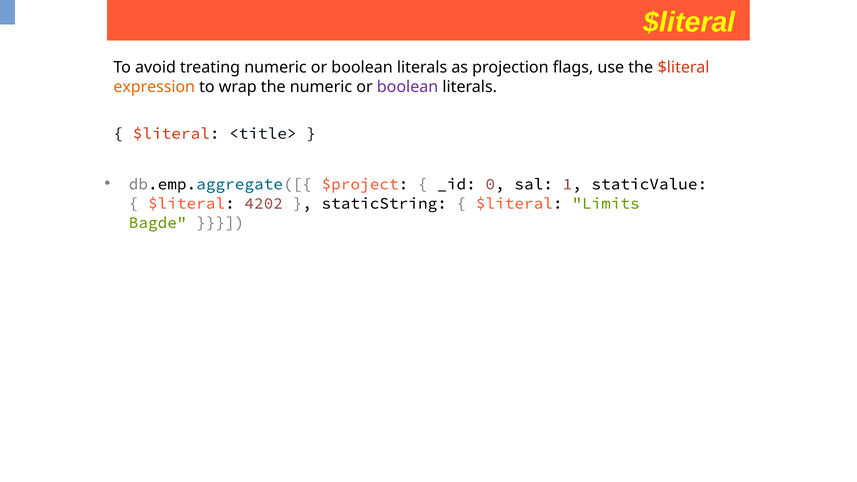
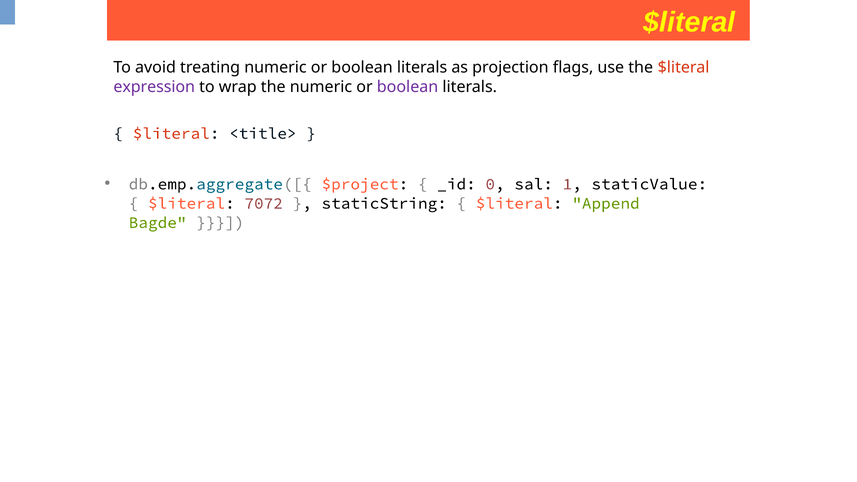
expression colour: orange -> purple
4202: 4202 -> 7072
Limits: Limits -> Append
